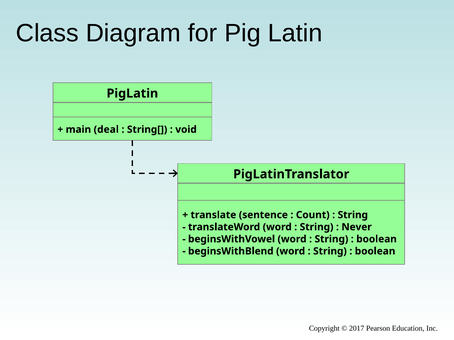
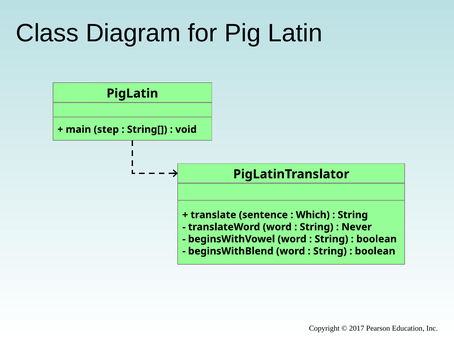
deal: deal -> step
Count: Count -> Which
